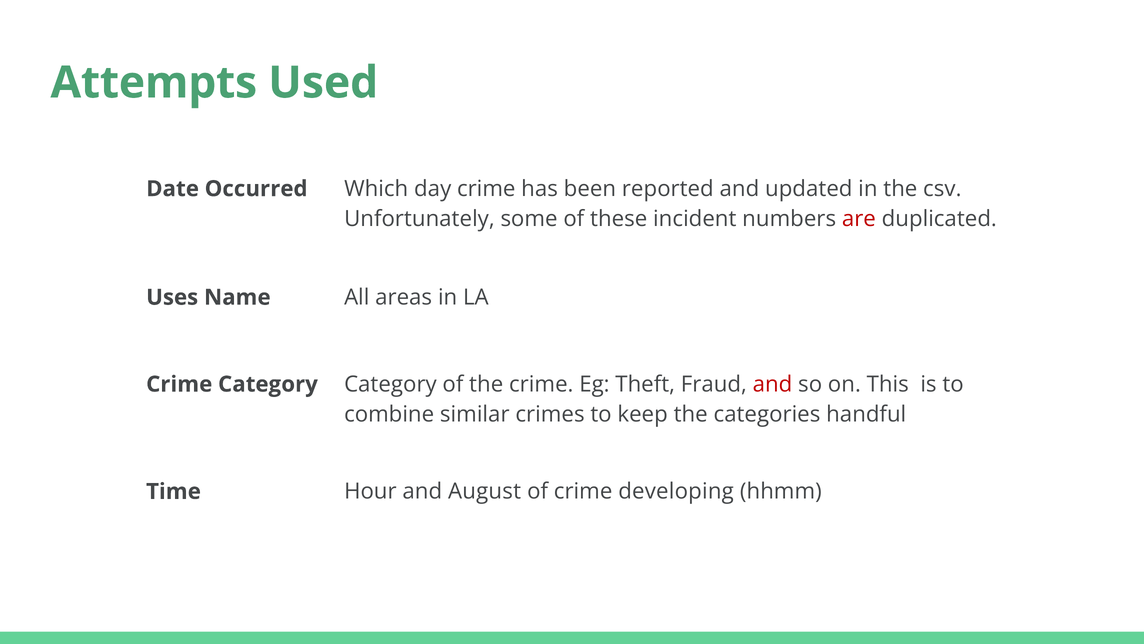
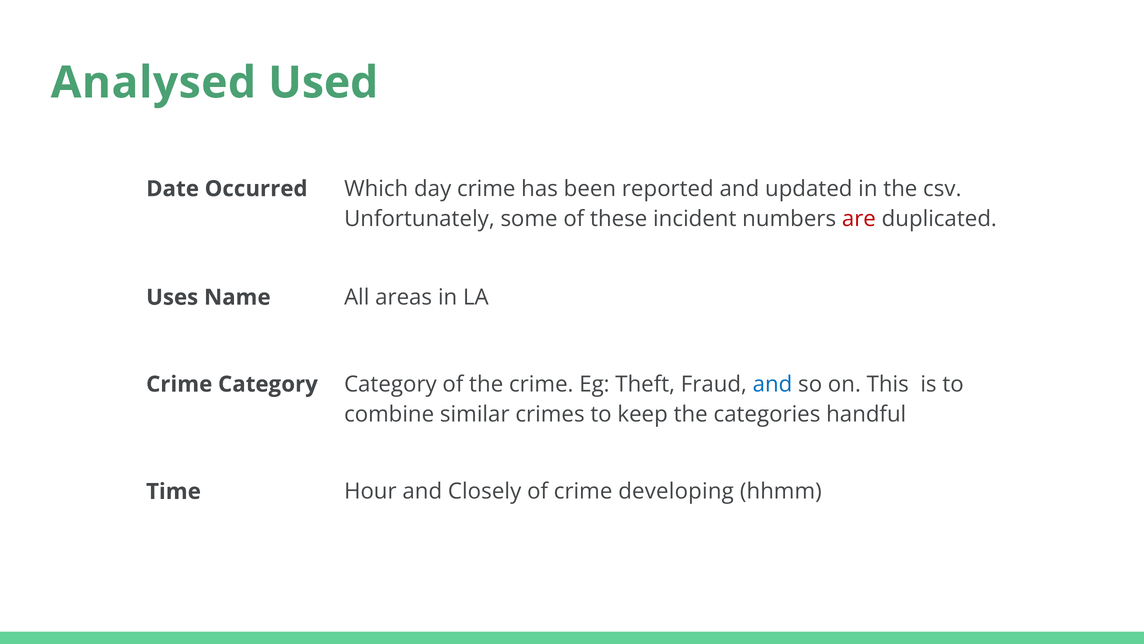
Attempts: Attempts -> Analysed
and at (772, 384) colour: red -> blue
August: August -> Closely
